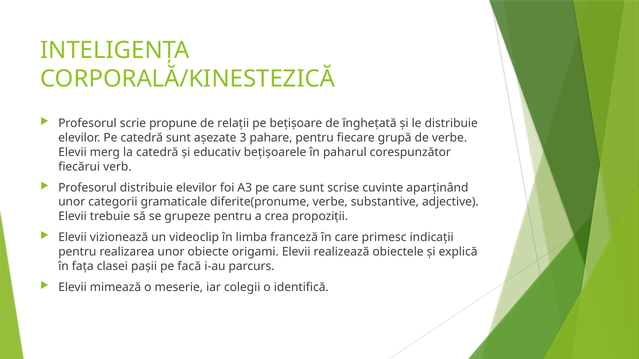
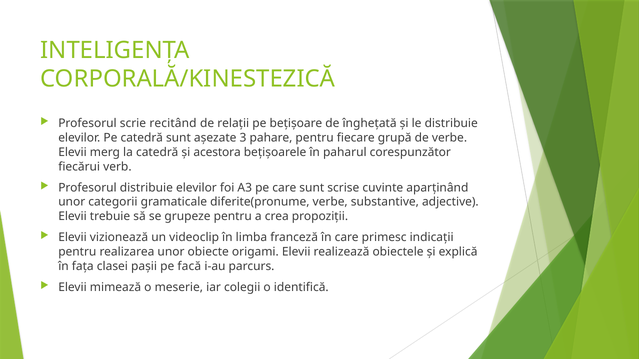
propune: propune -> recitând
educativ: educativ -> acestora
